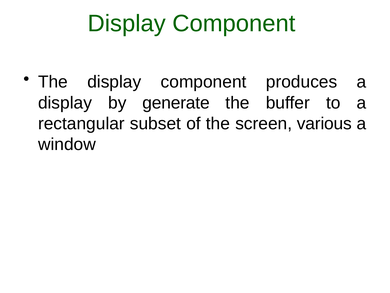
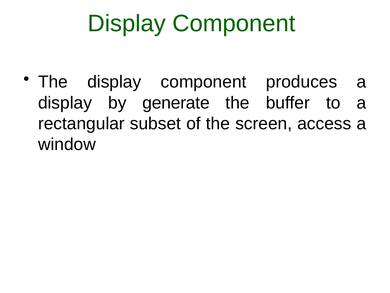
various: various -> access
